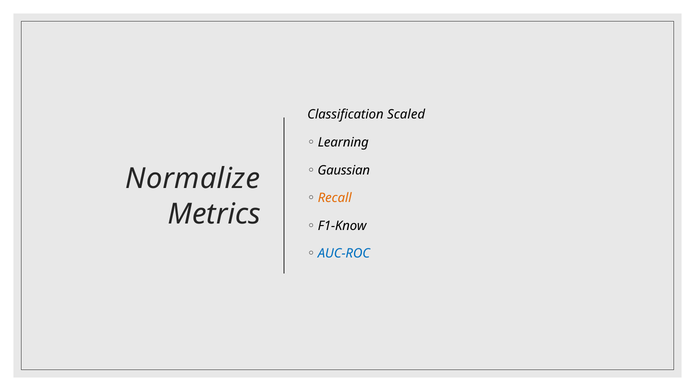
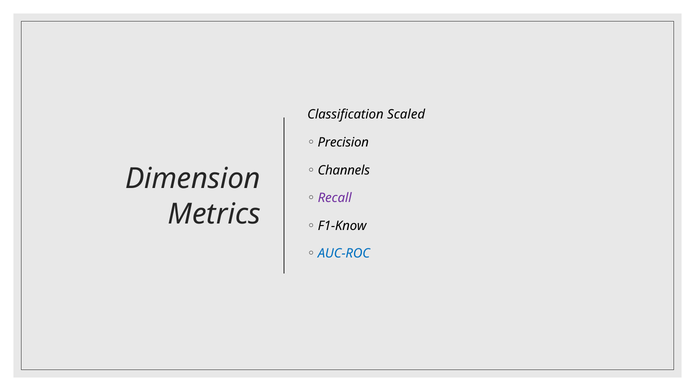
Learning: Learning -> Precision
Gaussian: Gaussian -> Channels
Normalize: Normalize -> Dimension
Recall colour: orange -> purple
